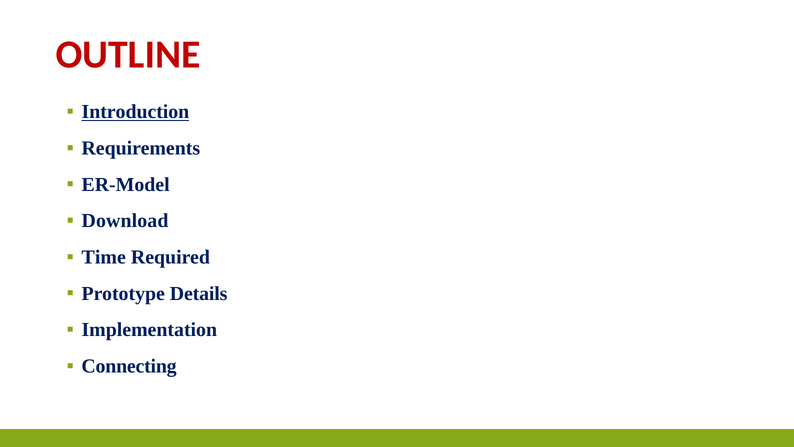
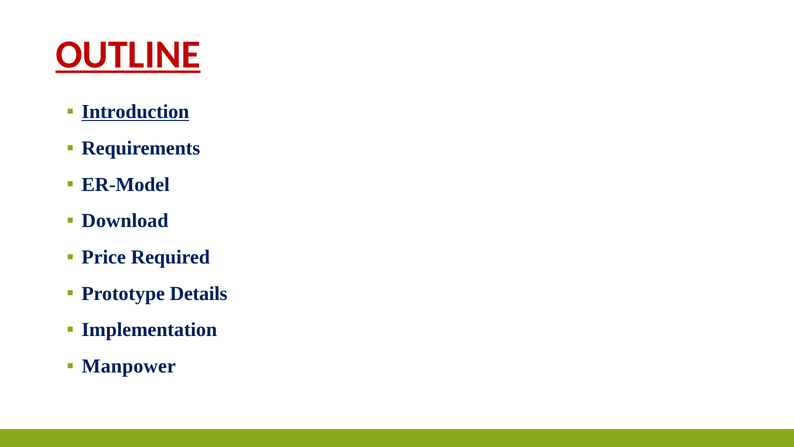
OUTLINE underline: none -> present
Time: Time -> Price
Connecting: Connecting -> Manpower
